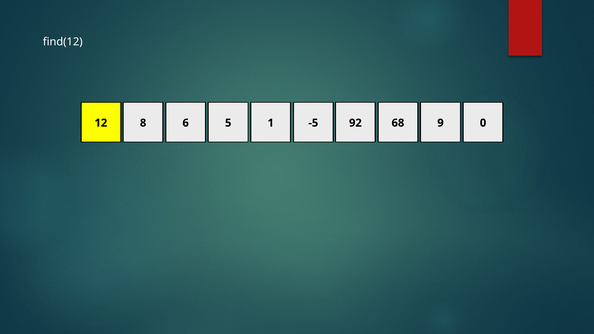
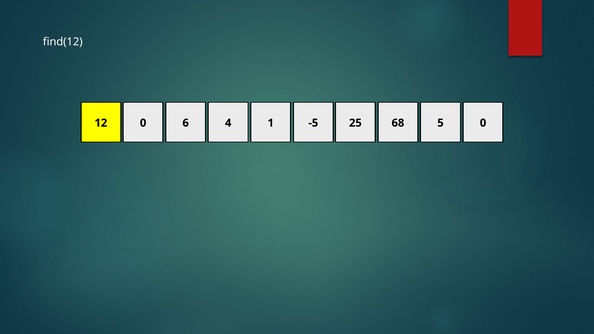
12 8: 8 -> 0
5: 5 -> 4
92: 92 -> 25
9: 9 -> 5
